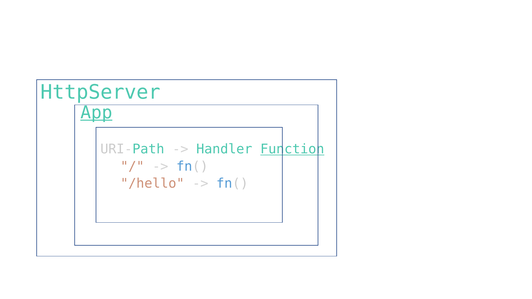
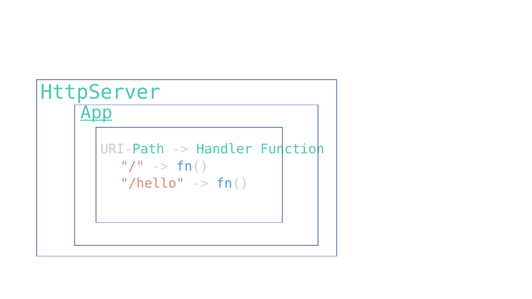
Function underline: present -> none
